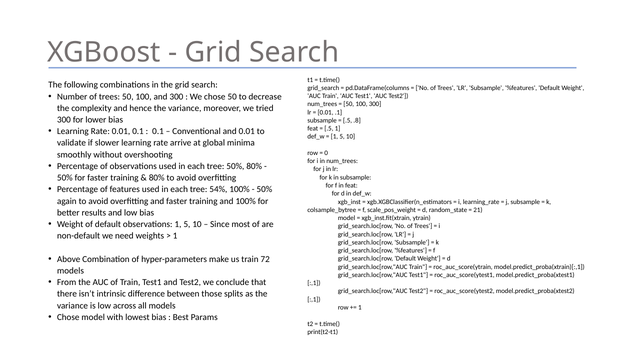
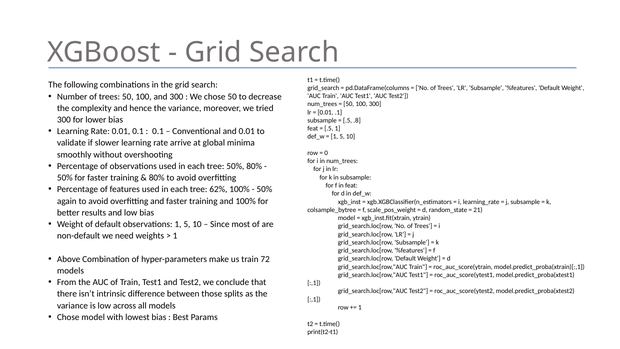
54%: 54% -> 62%
